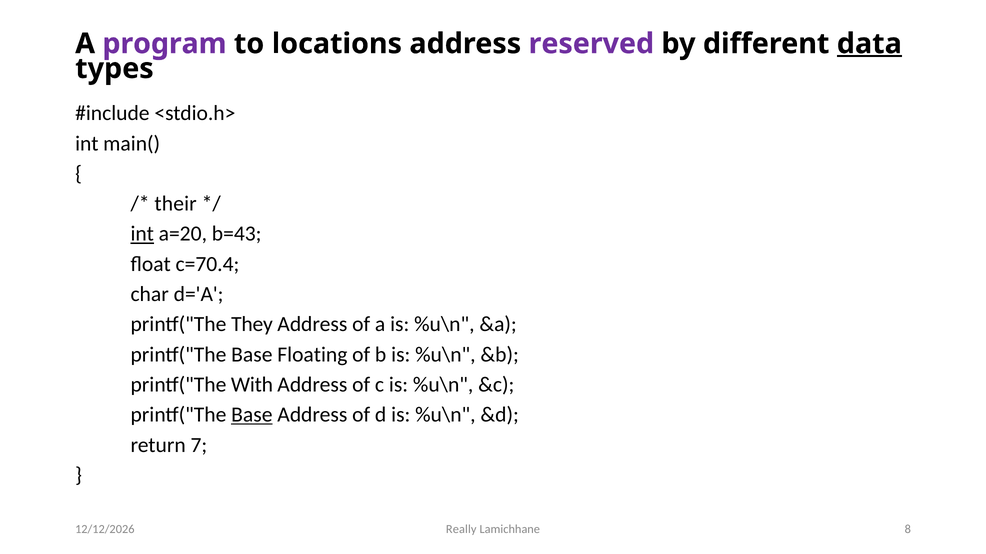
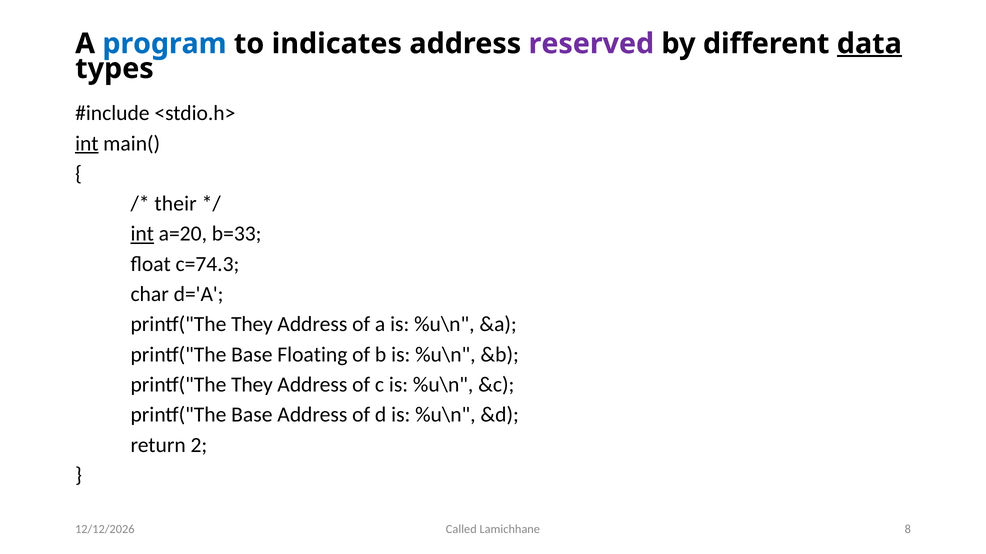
program colour: purple -> blue
locations: locations -> indicates
int at (87, 144) underline: none -> present
b=43: b=43 -> b=33
c=70.4: c=70.4 -> c=74.3
With at (252, 385): With -> They
Base at (252, 415) underline: present -> none
7: 7 -> 2
Really: Really -> Called
